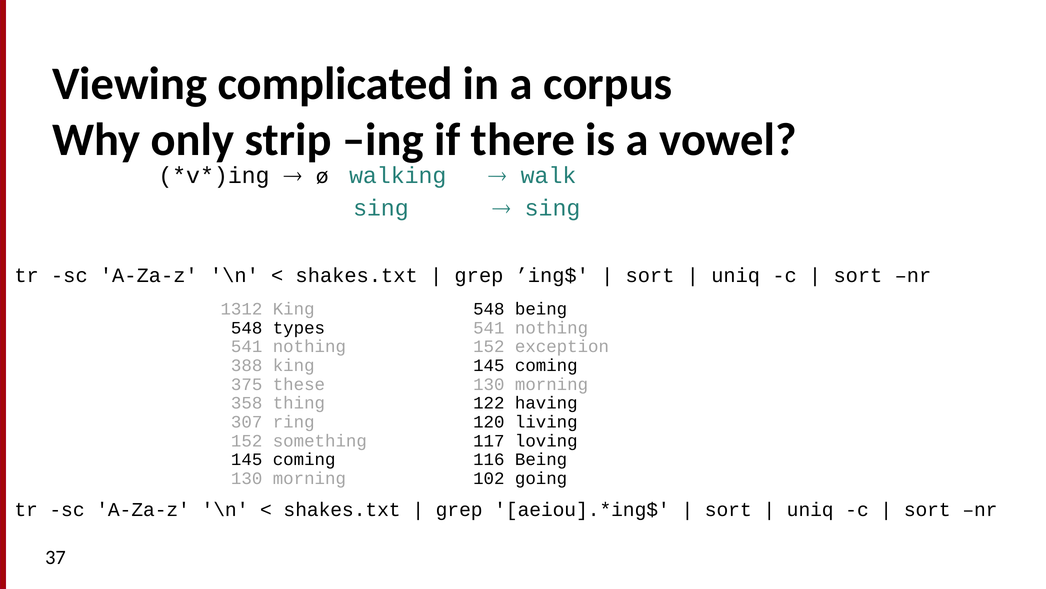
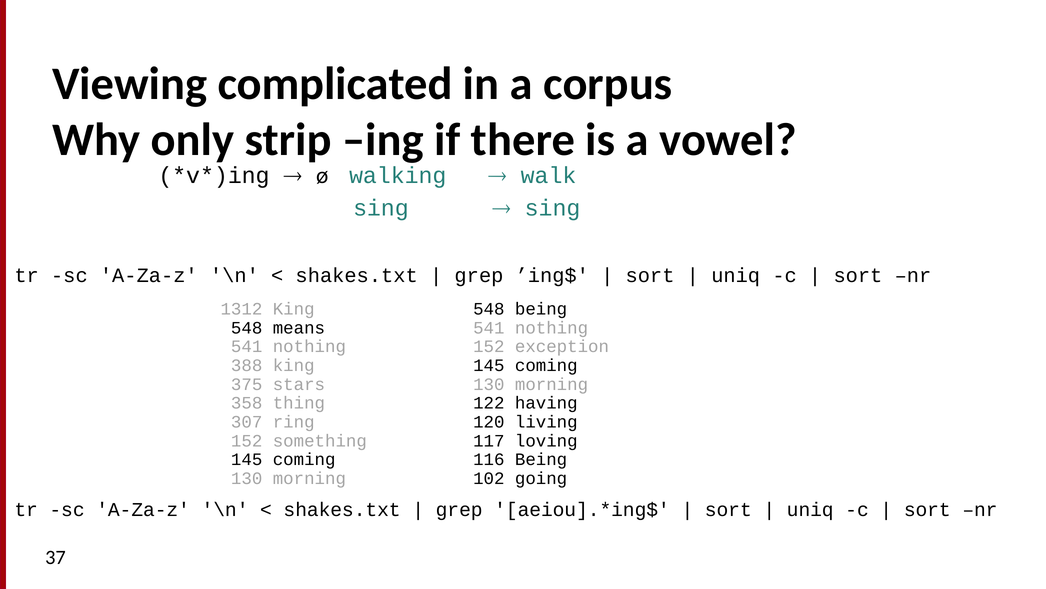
types: types -> means
these: these -> stars
